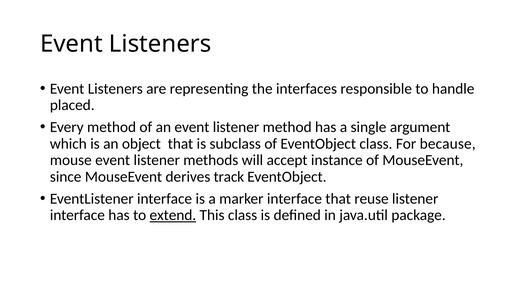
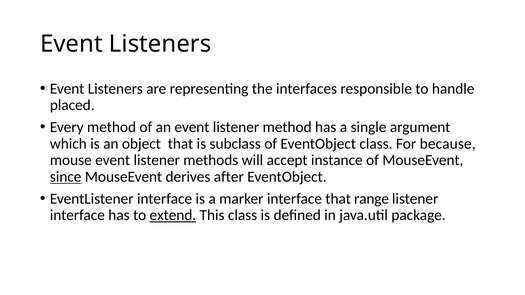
since underline: none -> present
track: track -> after
reuse: reuse -> range
